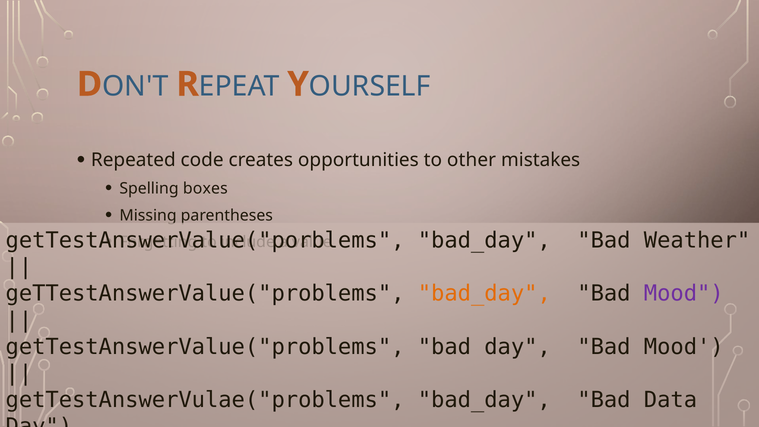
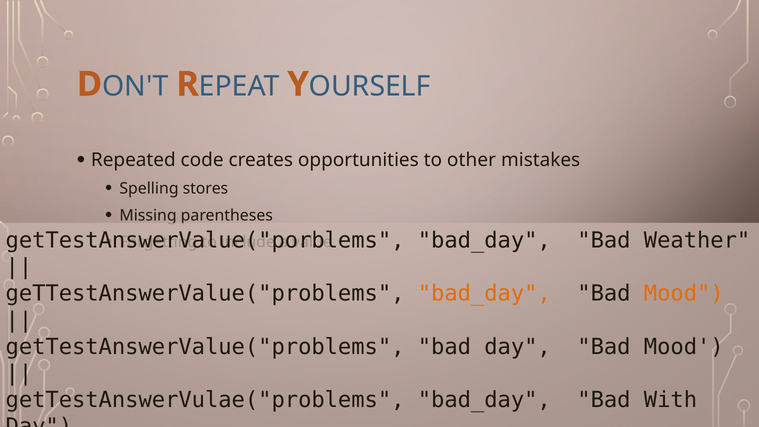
boxes: boxes -> stores
Mood at (684, 294) colour: purple -> orange
Data: Data -> With
